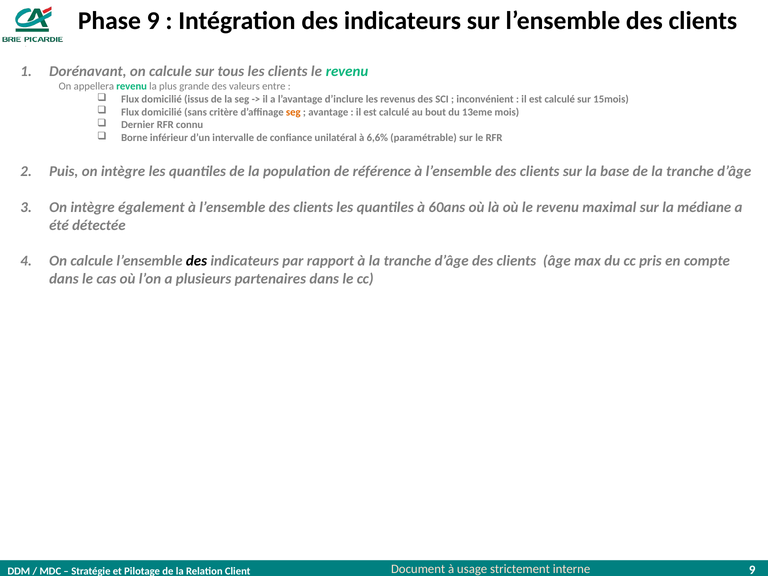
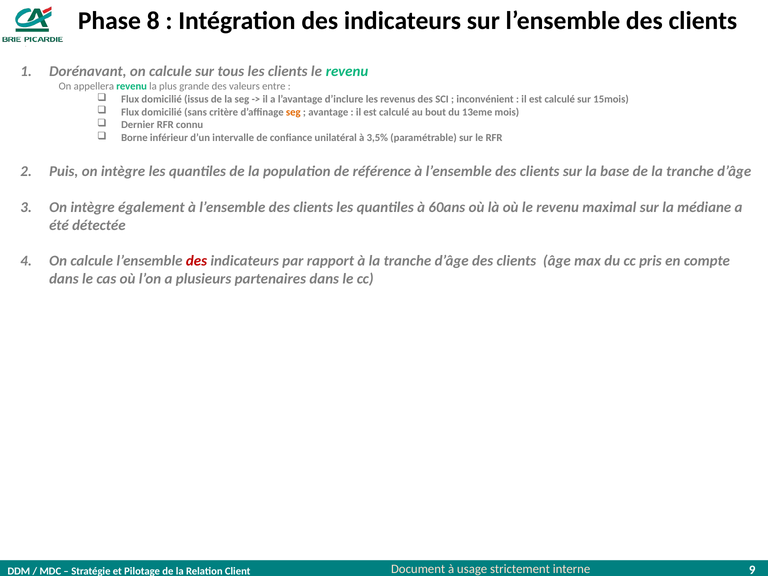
Phase 9: 9 -> 8
6,6%: 6,6% -> 3,5%
des at (197, 261) colour: black -> red
